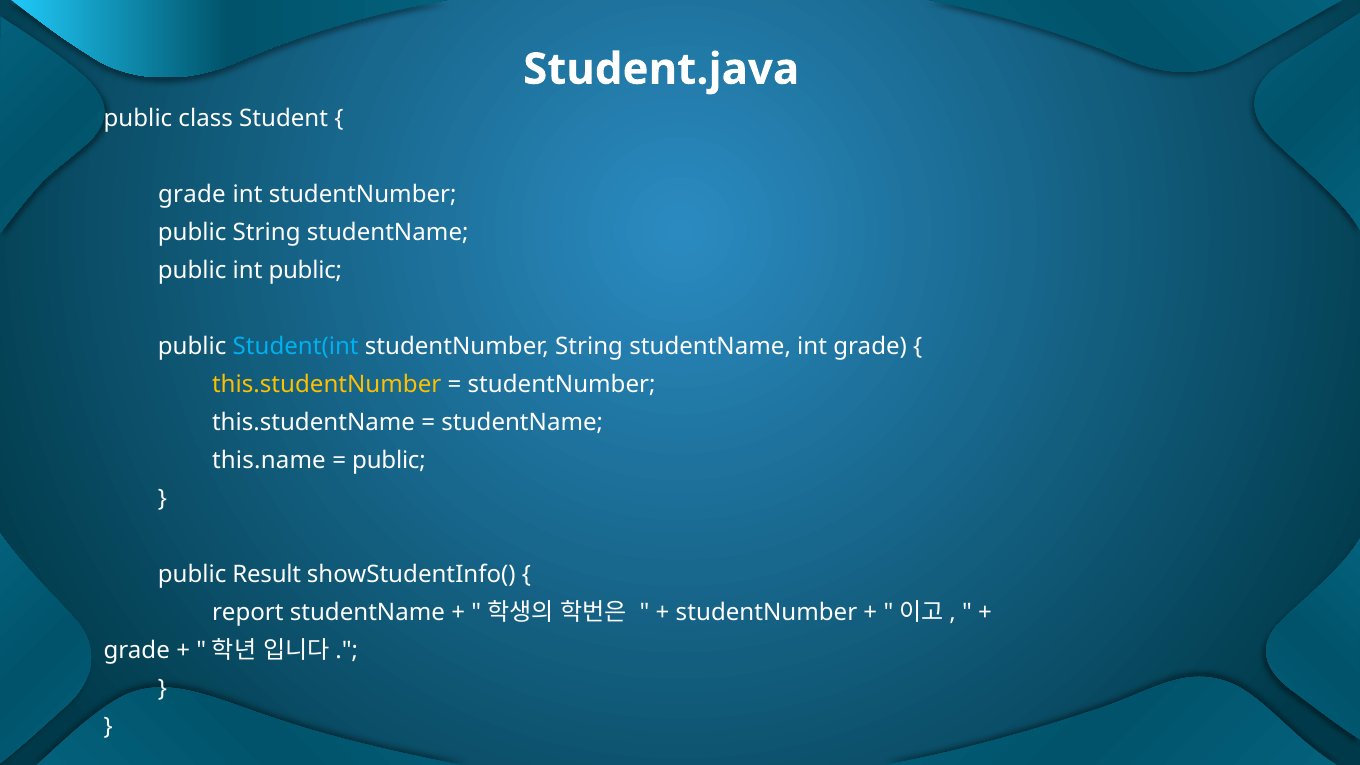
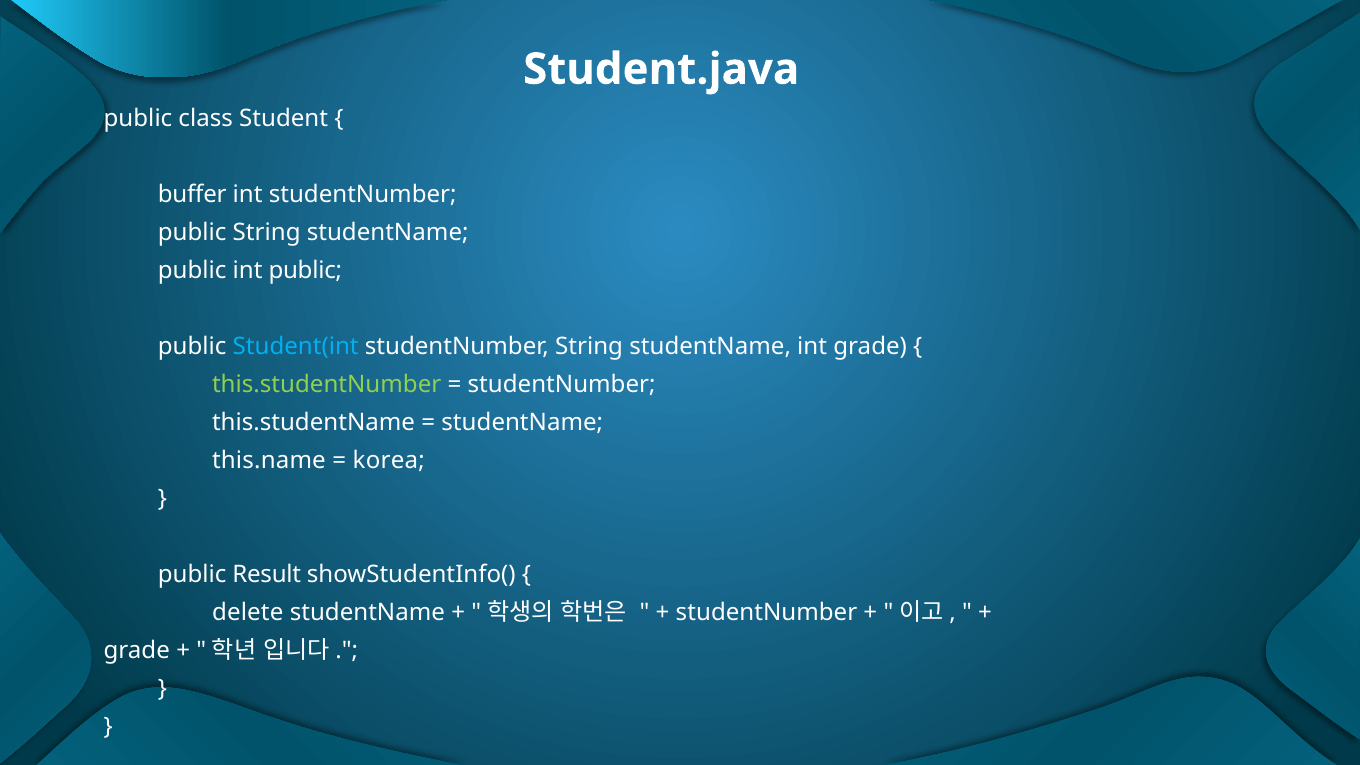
grade at (192, 195): grade -> buffer
this.studentNumber colour: yellow -> light green
public at (389, 460): public -> korea
report: report -> delete
